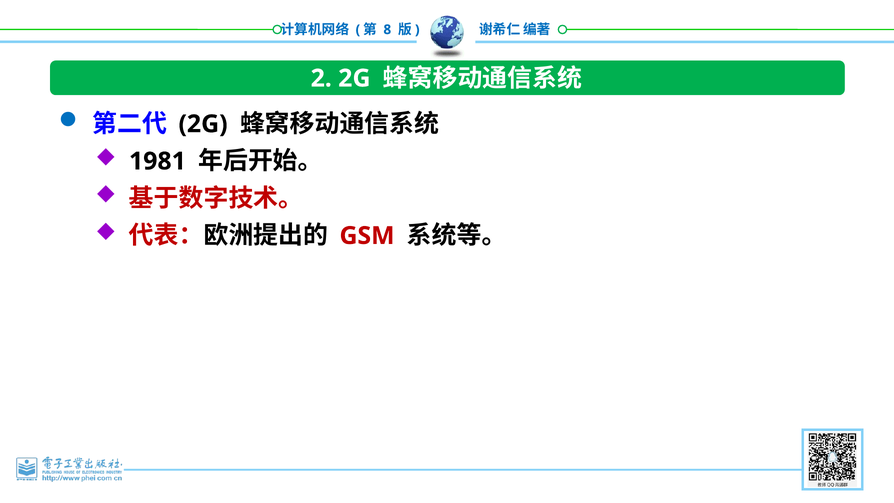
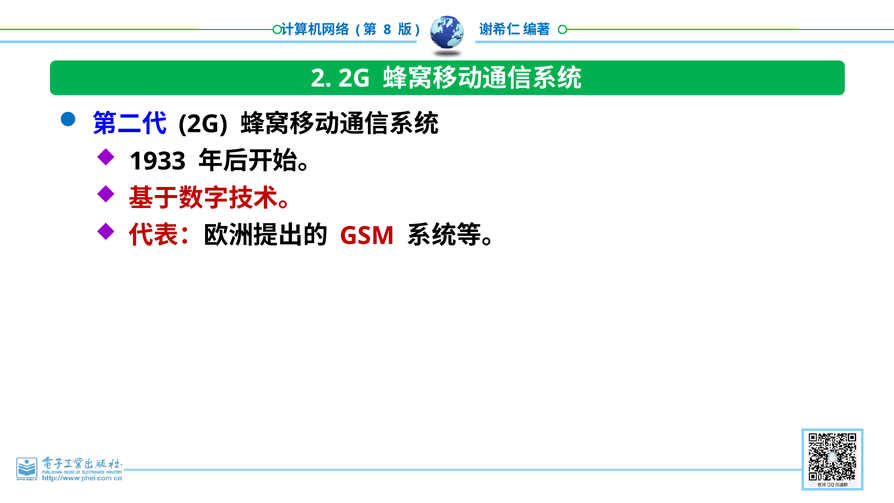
1981: 1981 -> 1933
